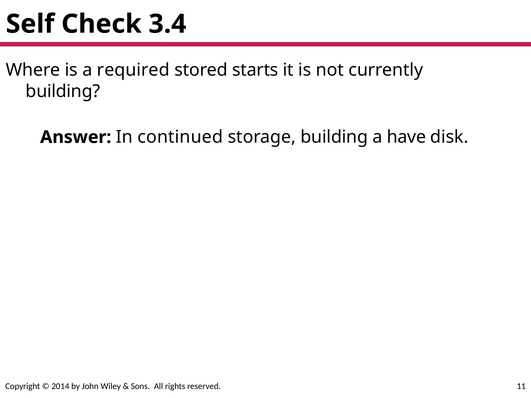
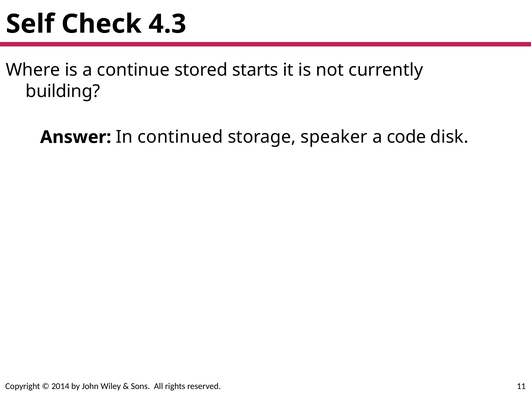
3.4: 3.4 -> 4.3
required: required -> continue
storage building: building -> speaker
have: have -> code
